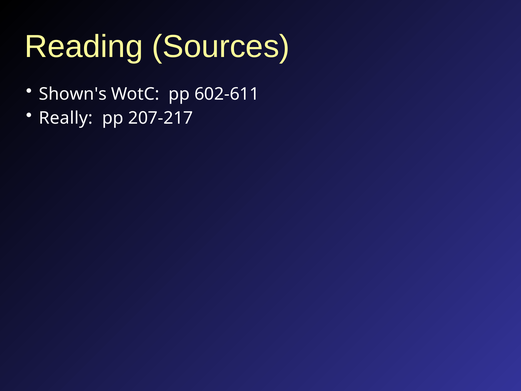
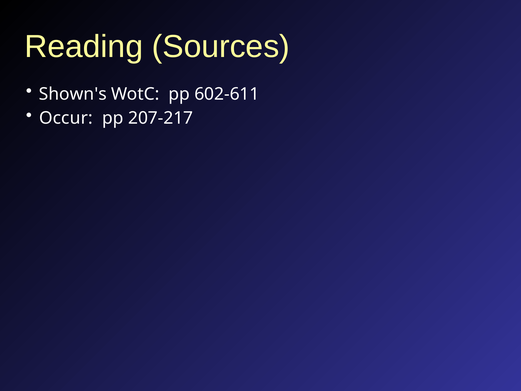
Really: Really -> Occur
